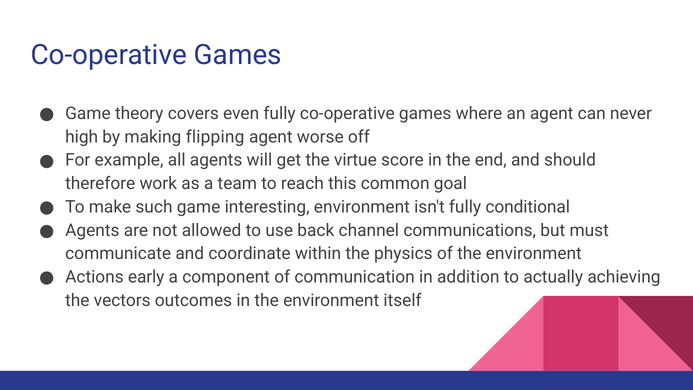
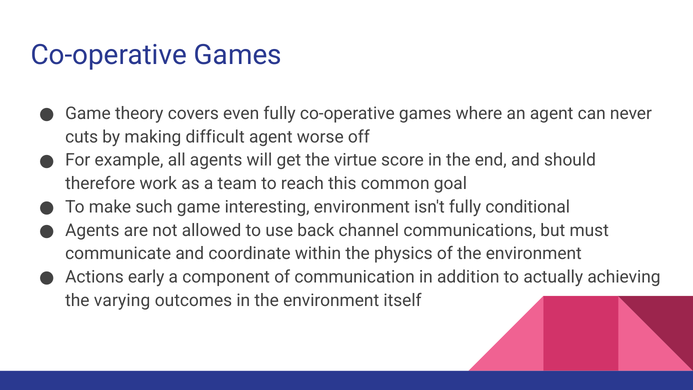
high: high -> cuts
flipping: flipping -> difficult
vectors: vectors -> varying
